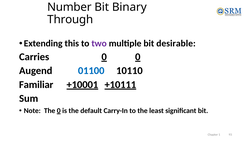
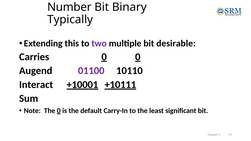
Through: Through -> Typically
01100 colour: blue -> purple
Familiar: Familiar -> Interact
